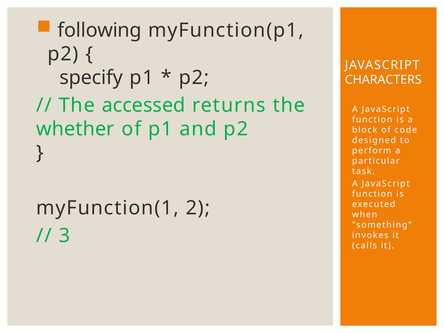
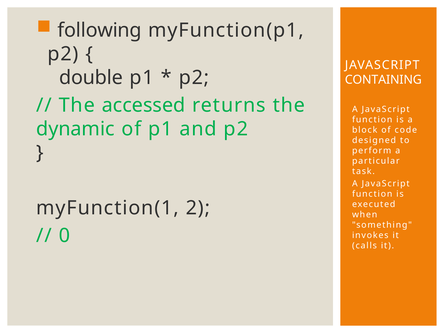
specify: specify -> double
CHARACTERS: CHARACTERS -> CONTAINING
whether: whether -> dynamic
3: 3 -> 0
